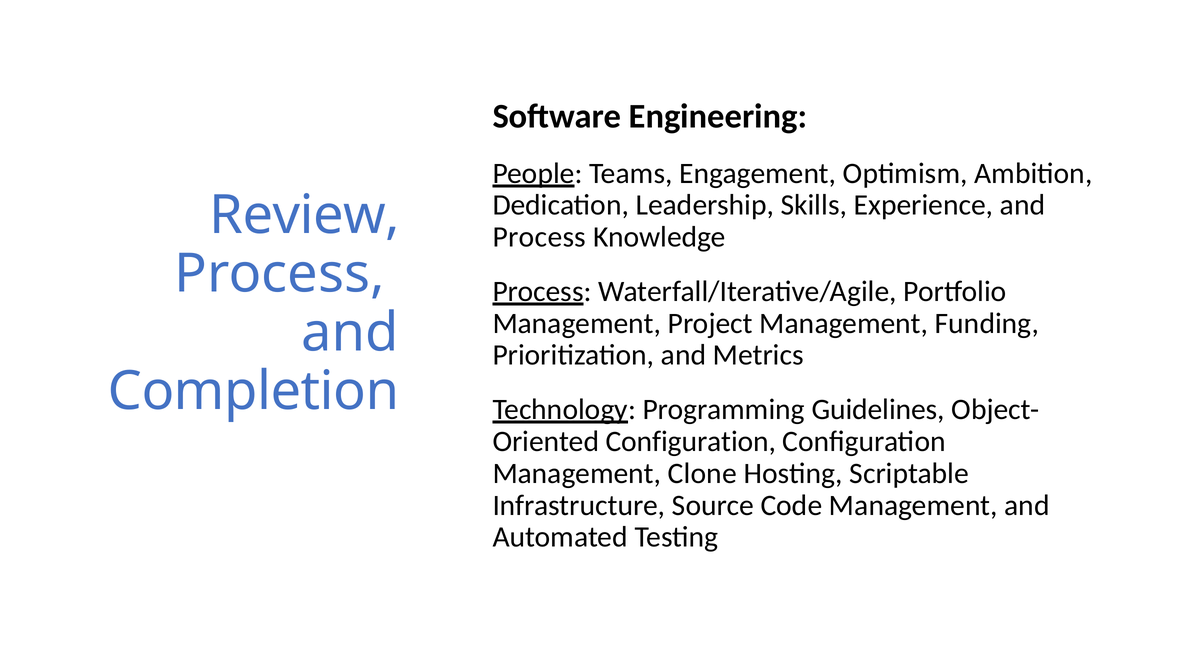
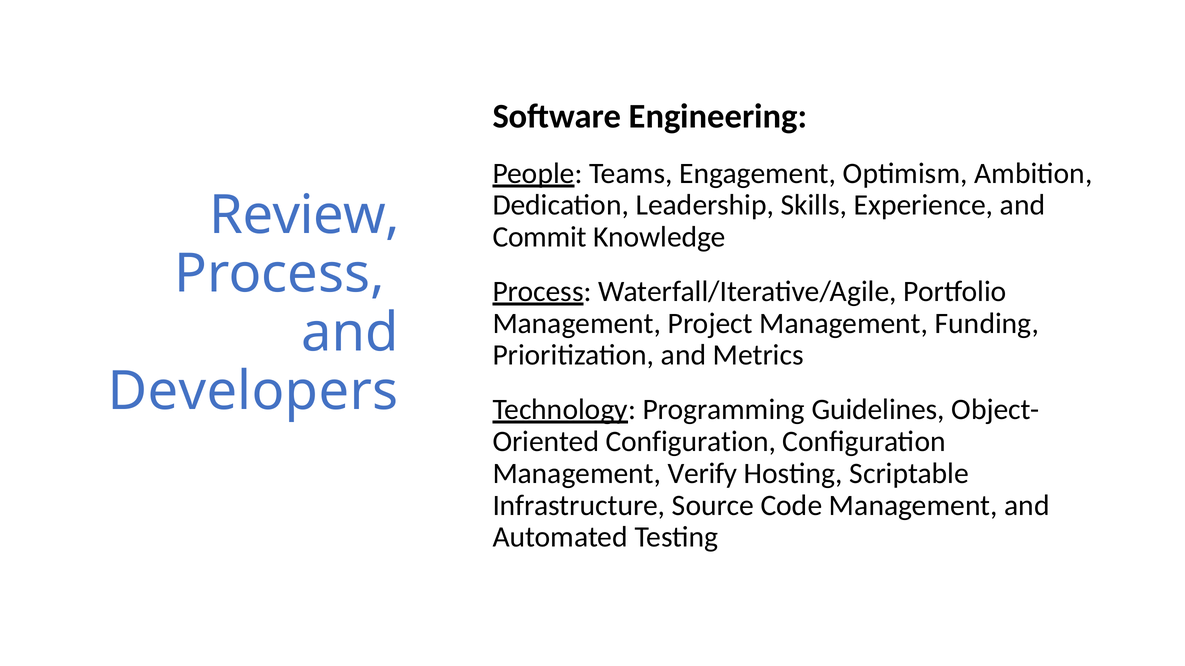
Process at (539, 237): Process -> Commit
Completion: Completion -> Developers
Clone: Clone -> Verify
